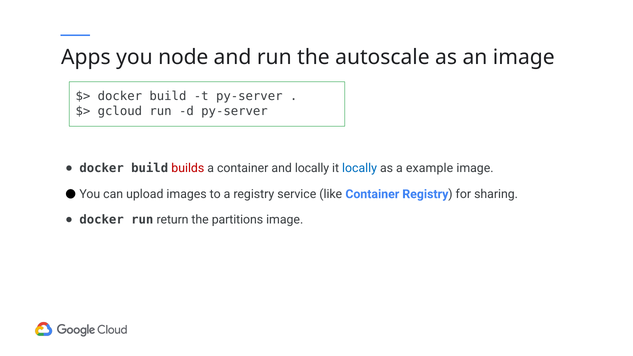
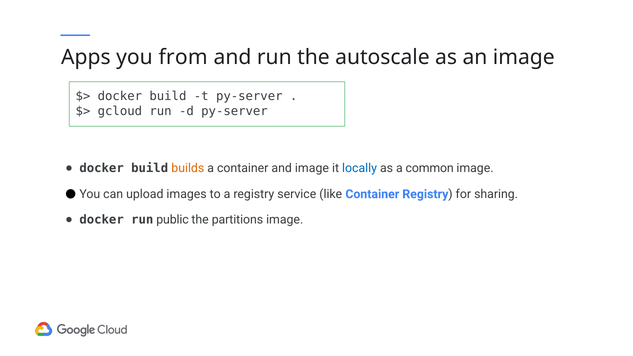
node: node -> from
builds colour: red -> orange
and locally: locally -> image
example: example -> common
return: return -> public
